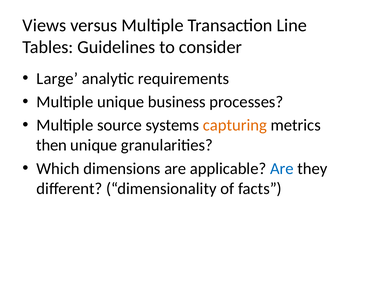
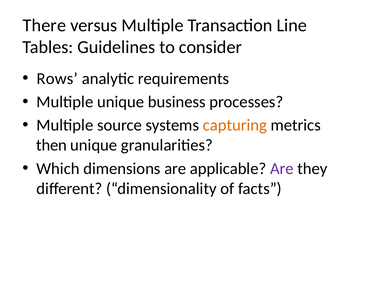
Views: Views -> There
Large: Large -> Rows
Are at (282, 168) colour: blue -> purple
